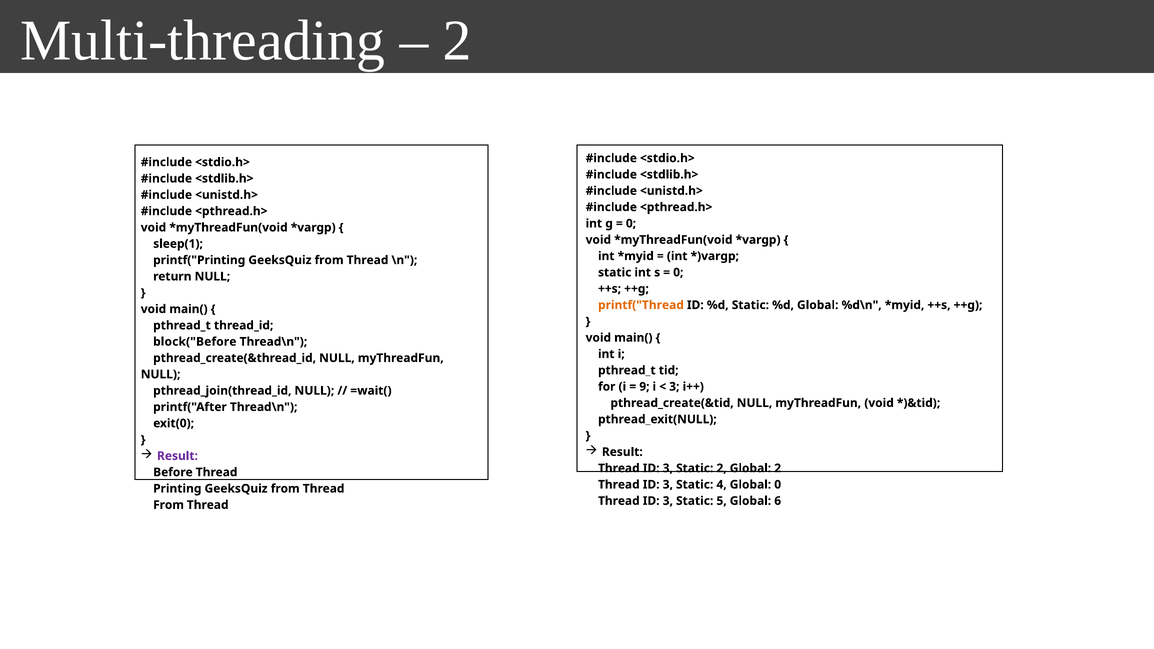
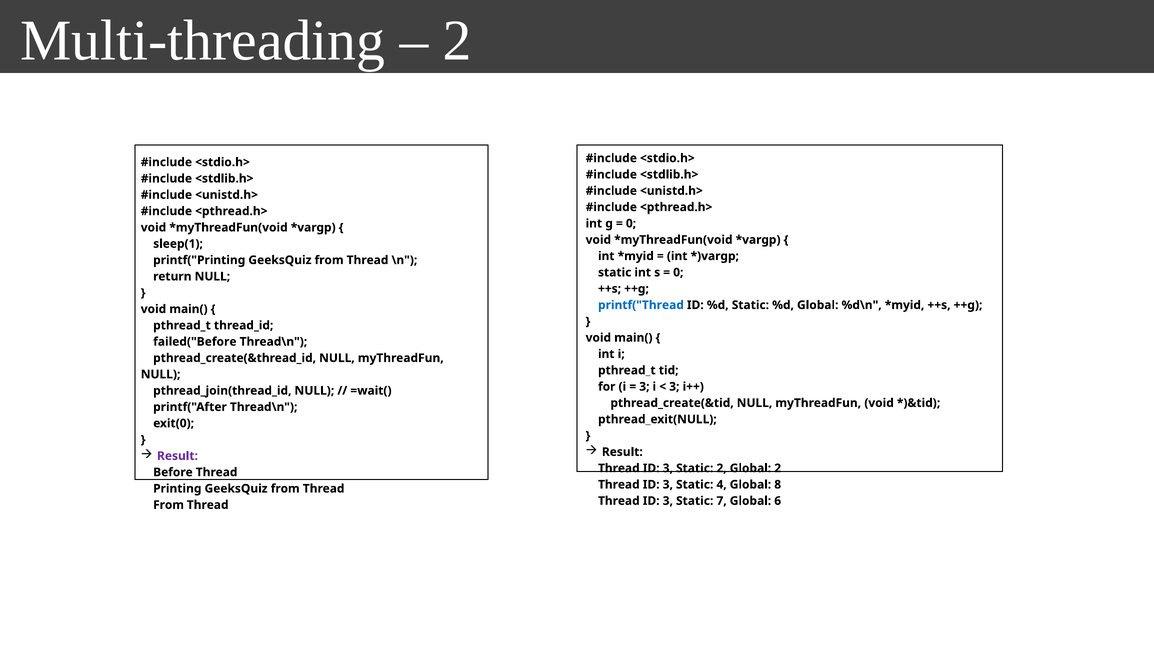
printf("Thread colour: orange -> blue
block("Before: block("Before -> failed("Before
9 at (644, 387): 9 -> 3
Global 0: 0 -> 8
5: 5 -> 7
